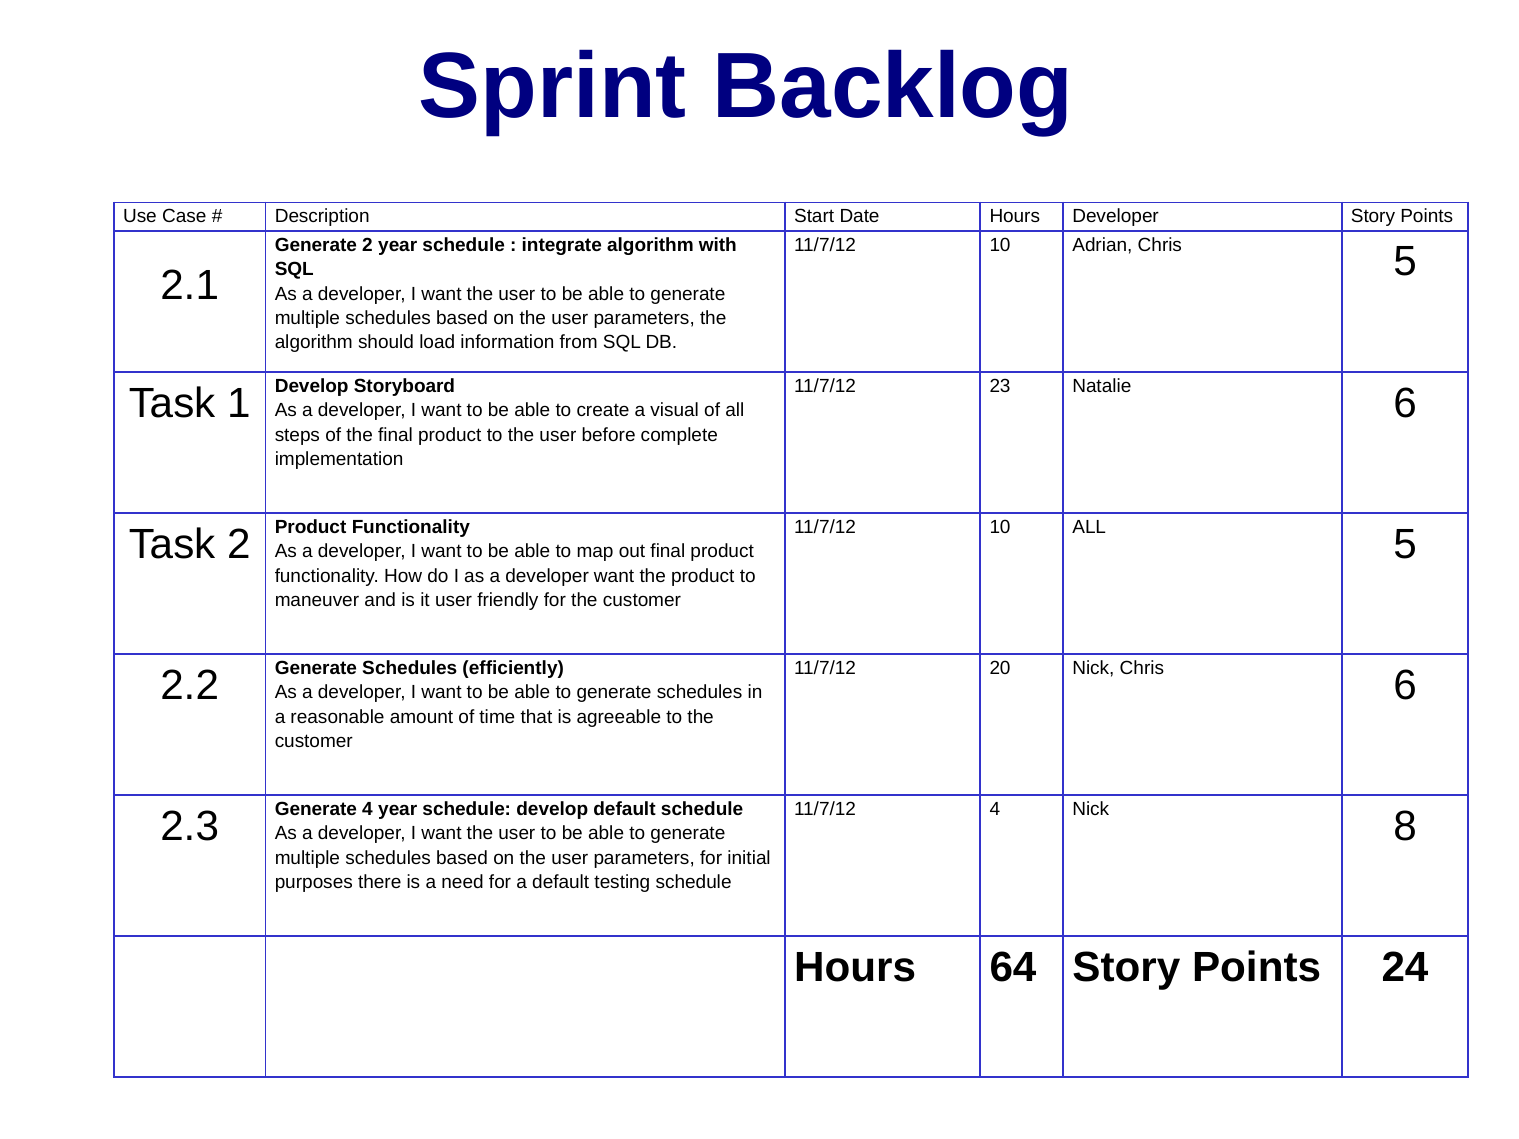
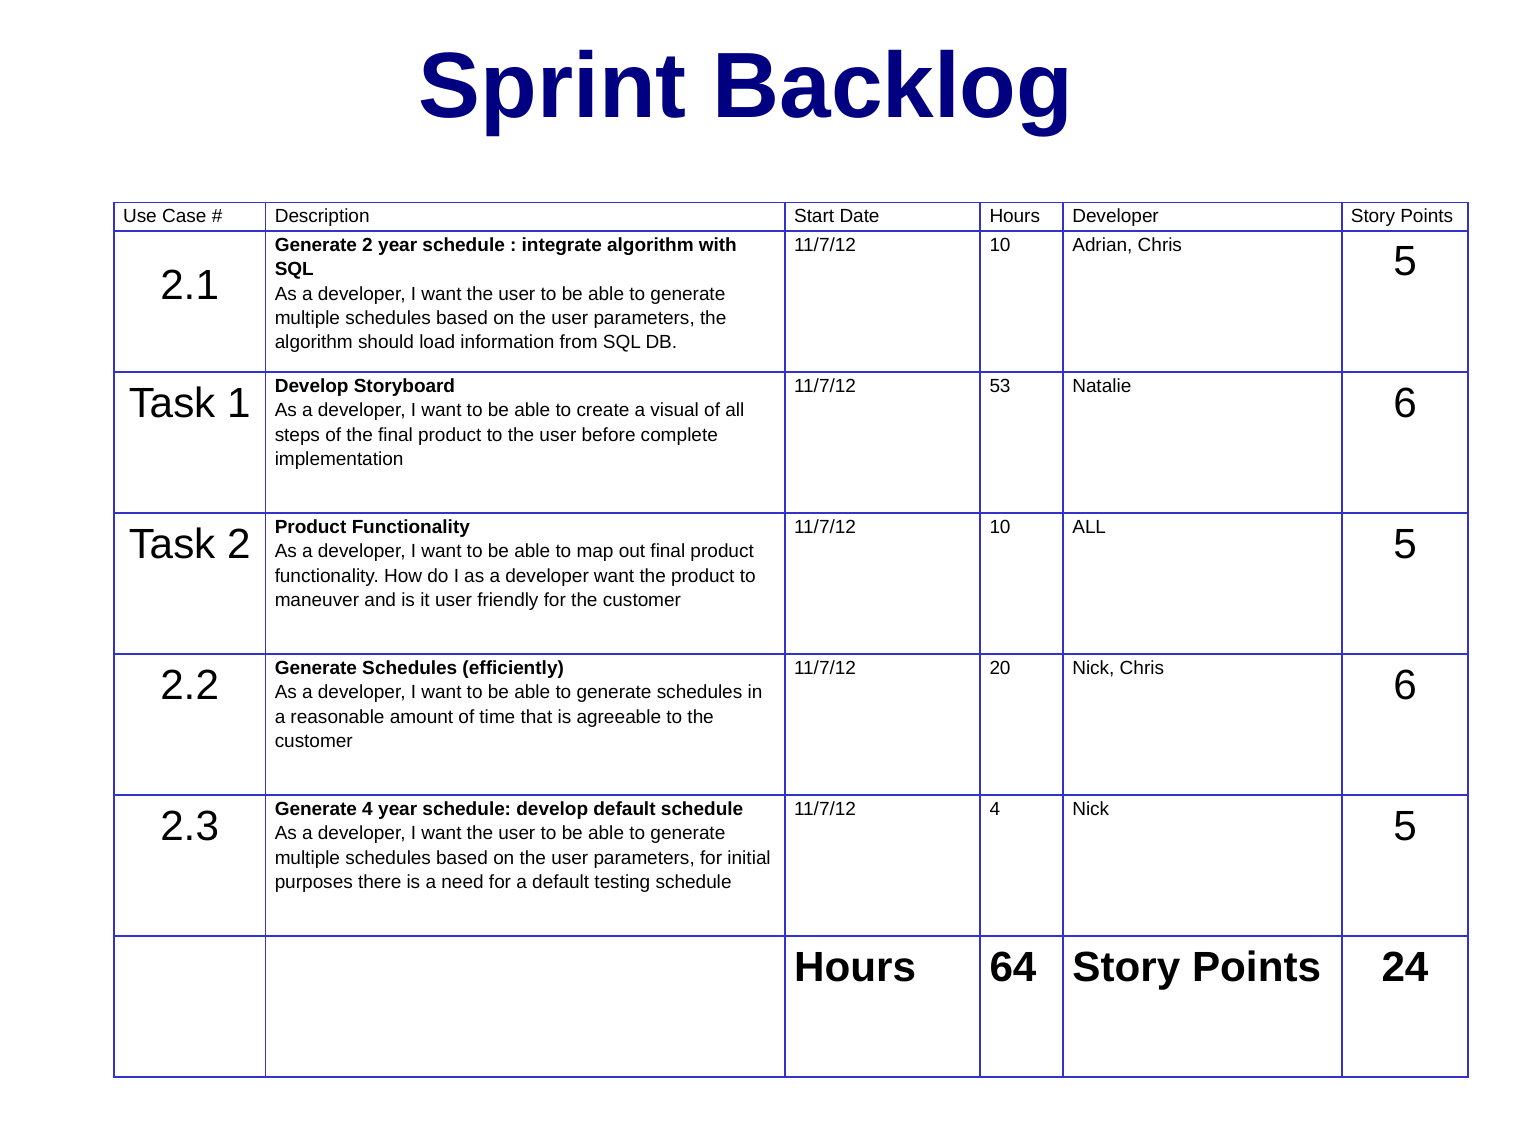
23: 23 -> 53
Nick 8: 8 -> 5
